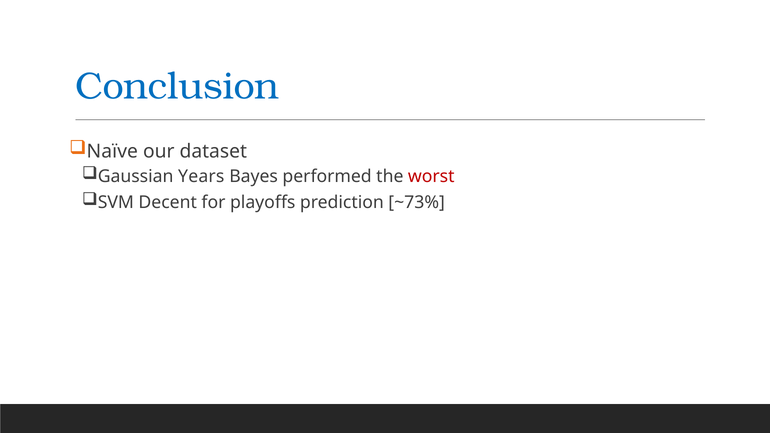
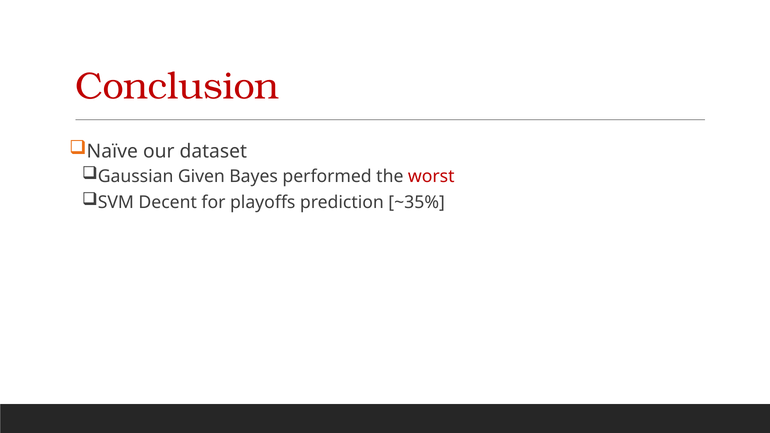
Conclusion colour: blue -> red
Years: Years -> Given
~73%: ~73% -> ~35%
